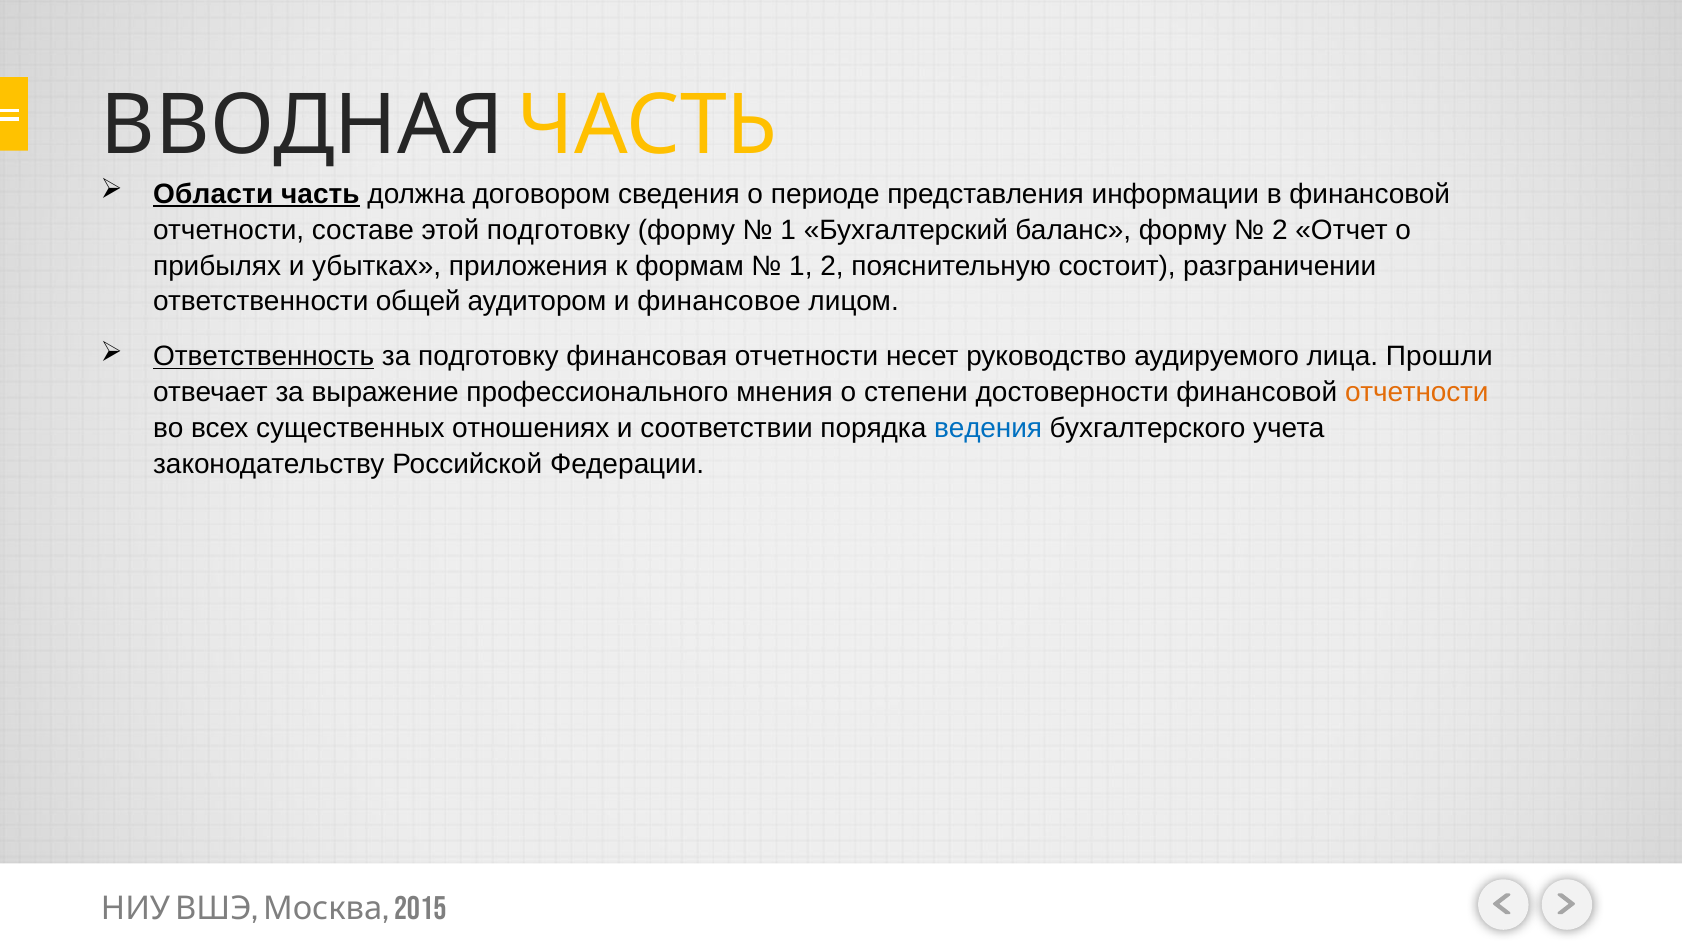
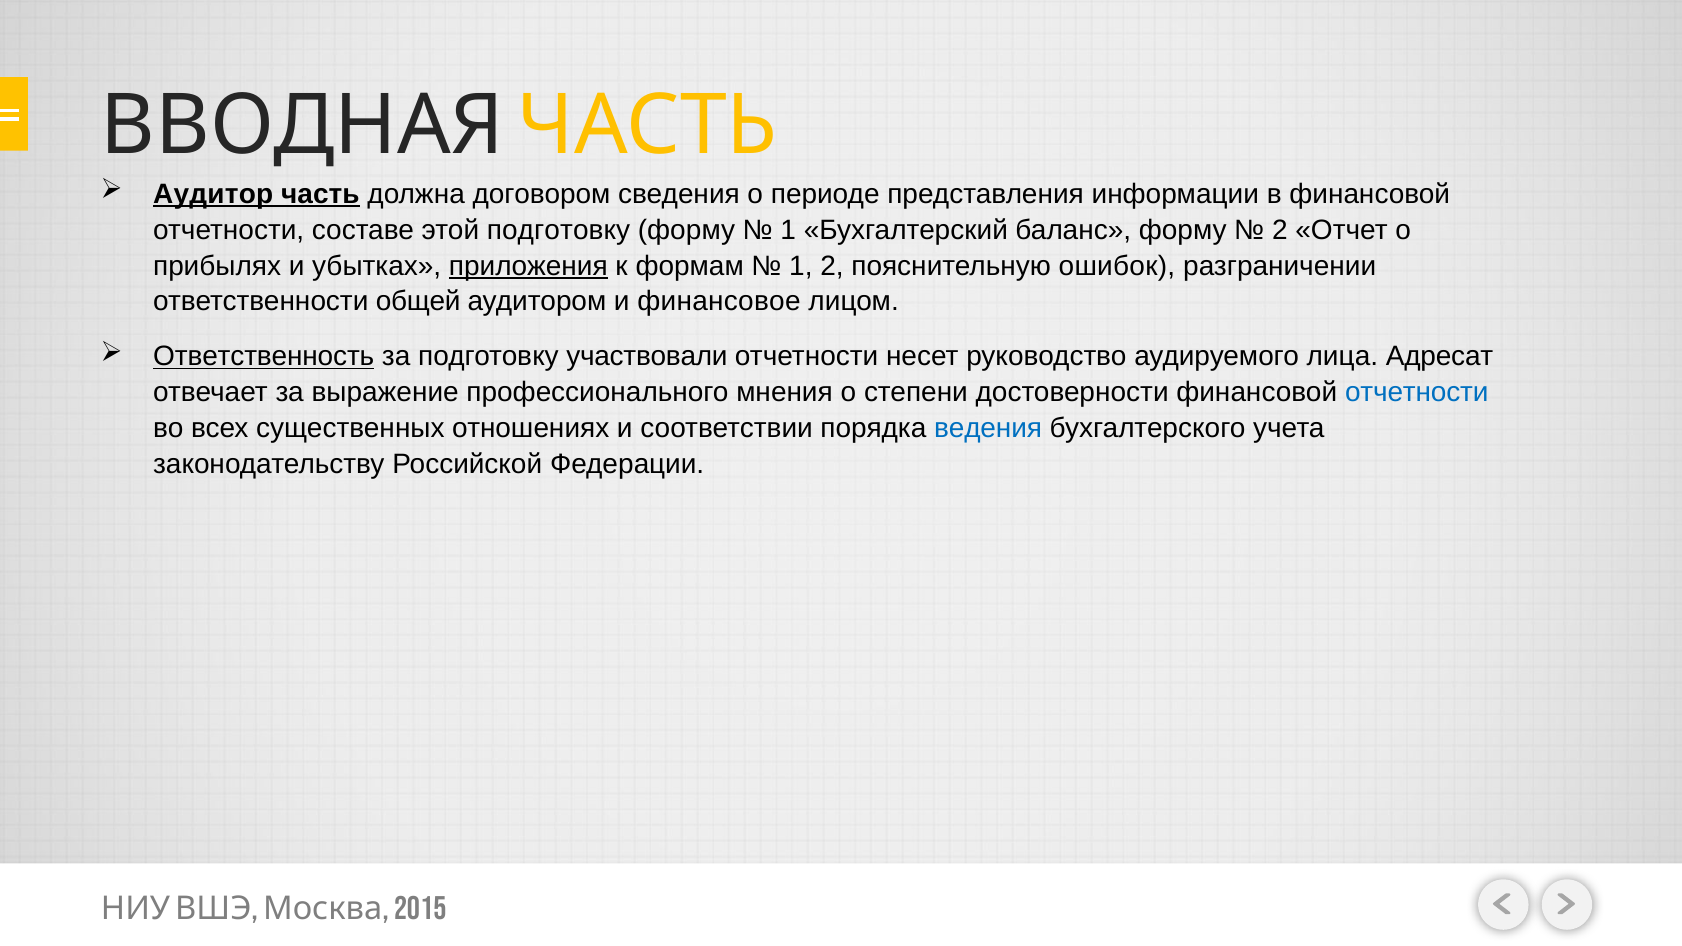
Области: Области -> Аудитор
приложения underline: none -> present
состоит: состоит -> ошибок
финансовая: финансовая -> участвовали
Прошли: Прошли -> Адресат
отчетности at (1417, 392) colour: orange -> blue
